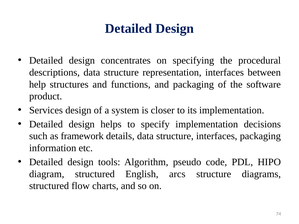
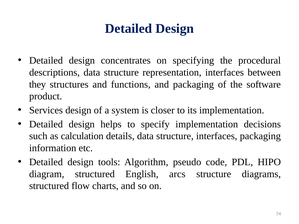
help: help -> they
framework: framework -> calculation
